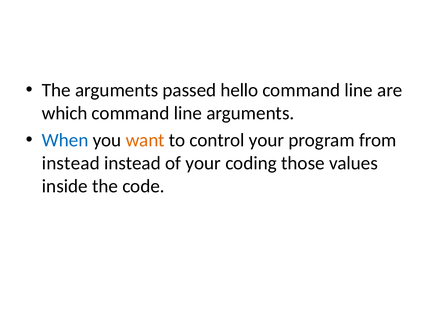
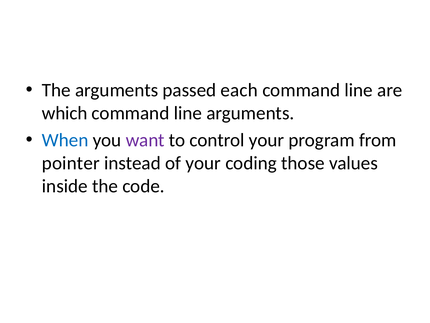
hello: hello -> each
want colour: orange -> purple
instead at (71, 163): instead -> pointer
